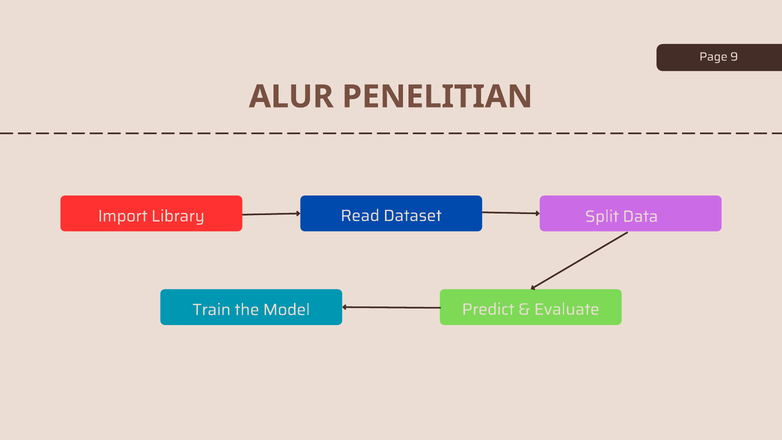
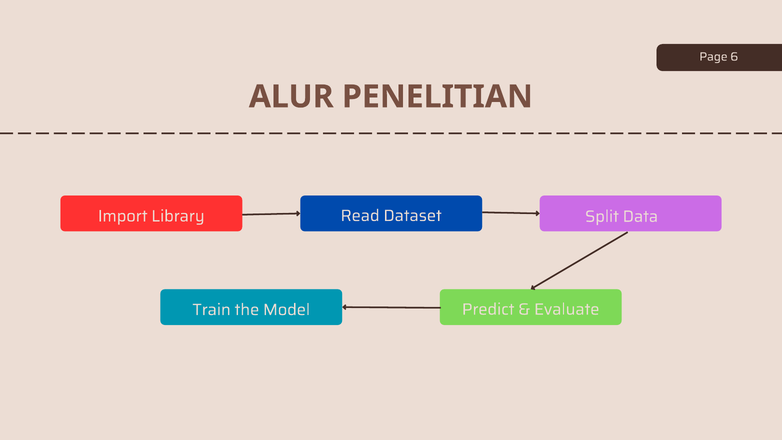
9: 9 -> 6
